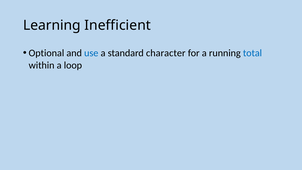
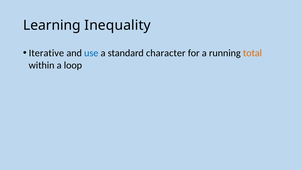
Inefficient: Inefficient -> Inequality
Optional: Optional -> Iterative
total colour: blue -> orange
